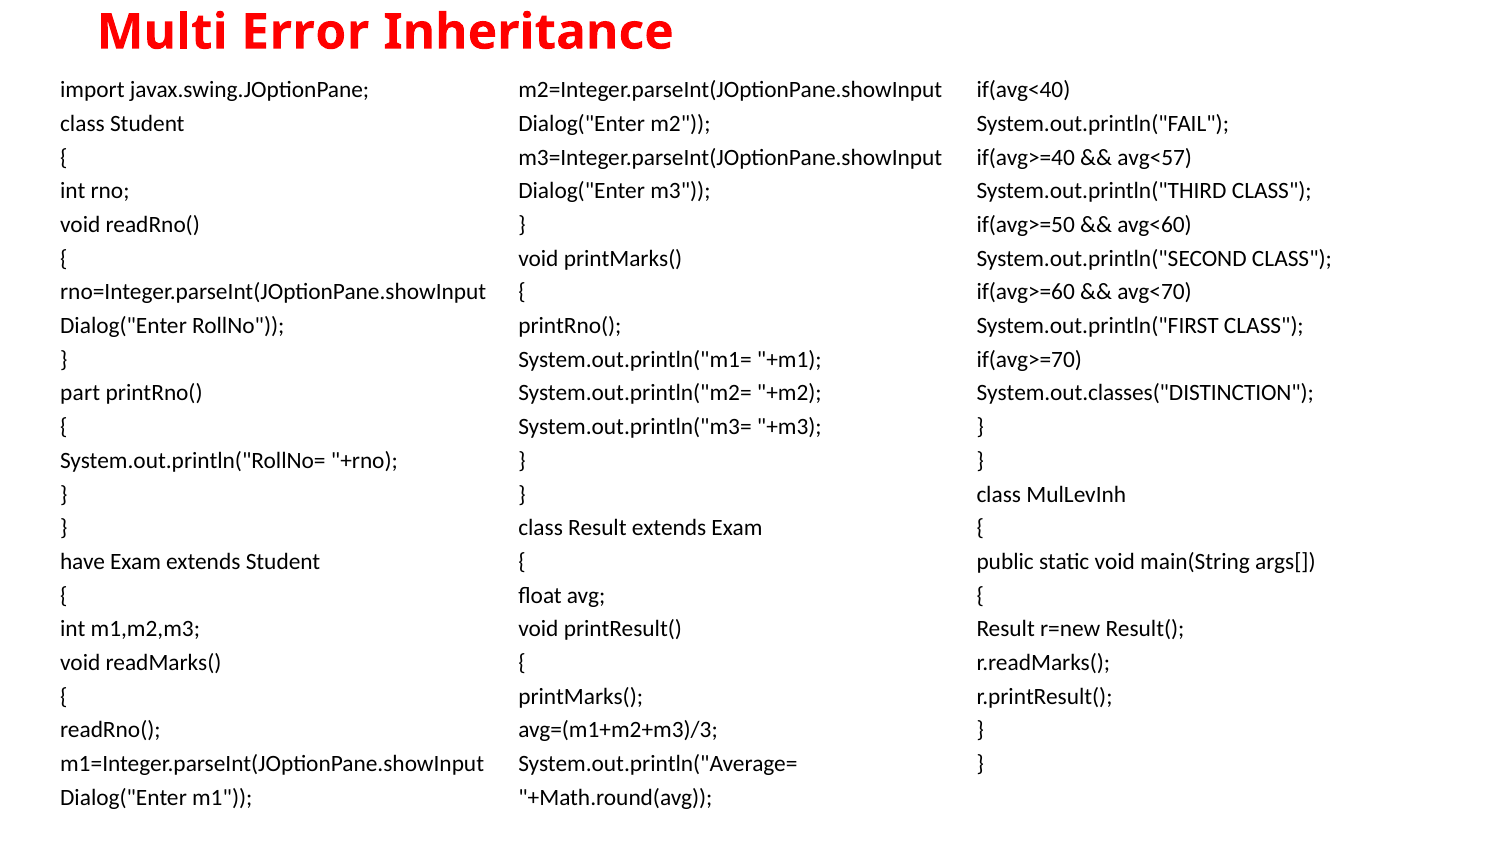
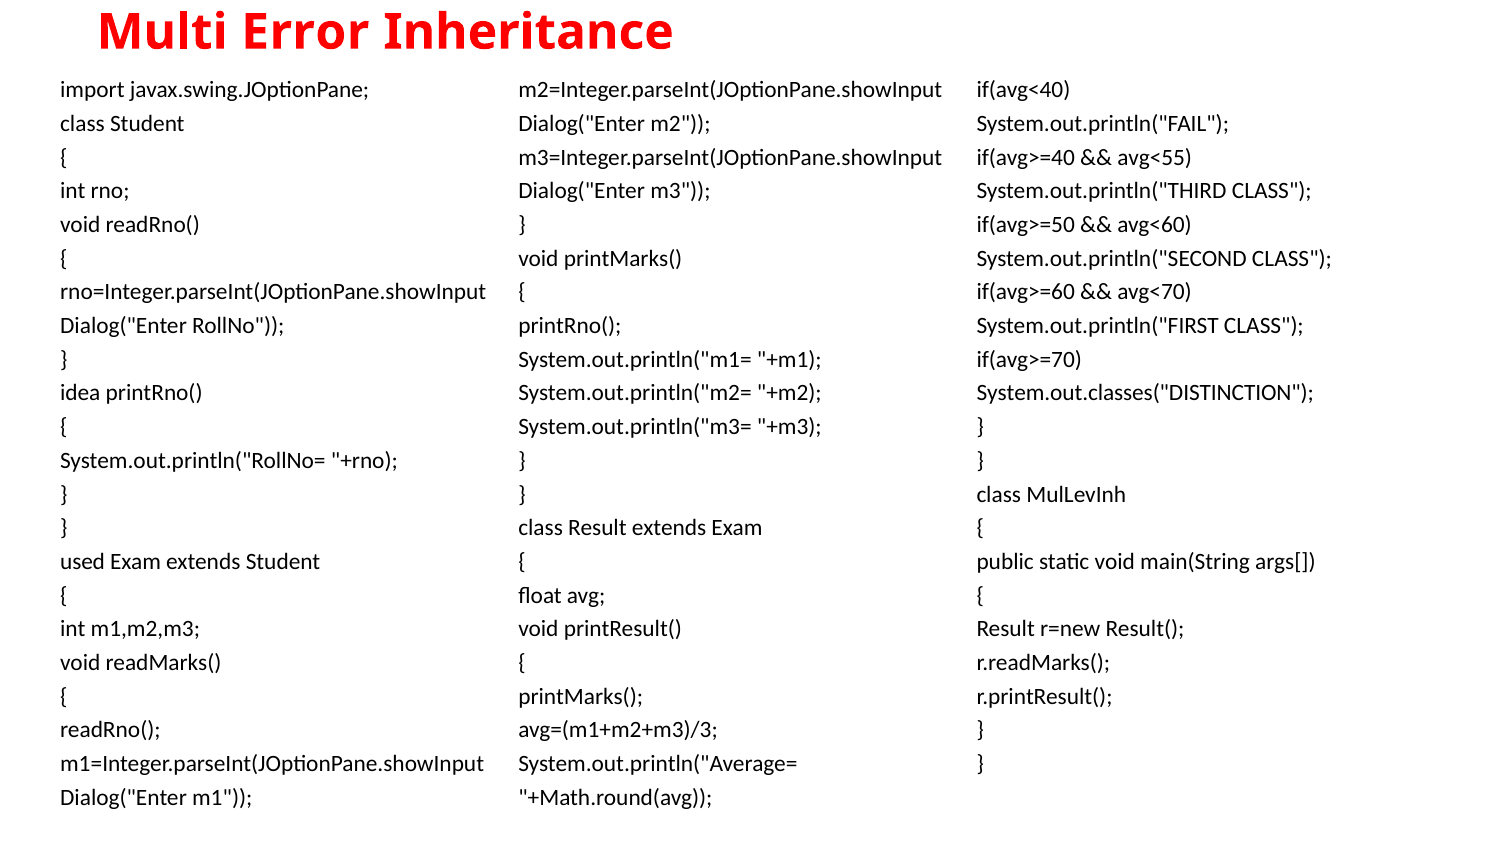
avg<57: avg<57 -> avg<55
part: part -> idea
have: have -> used
